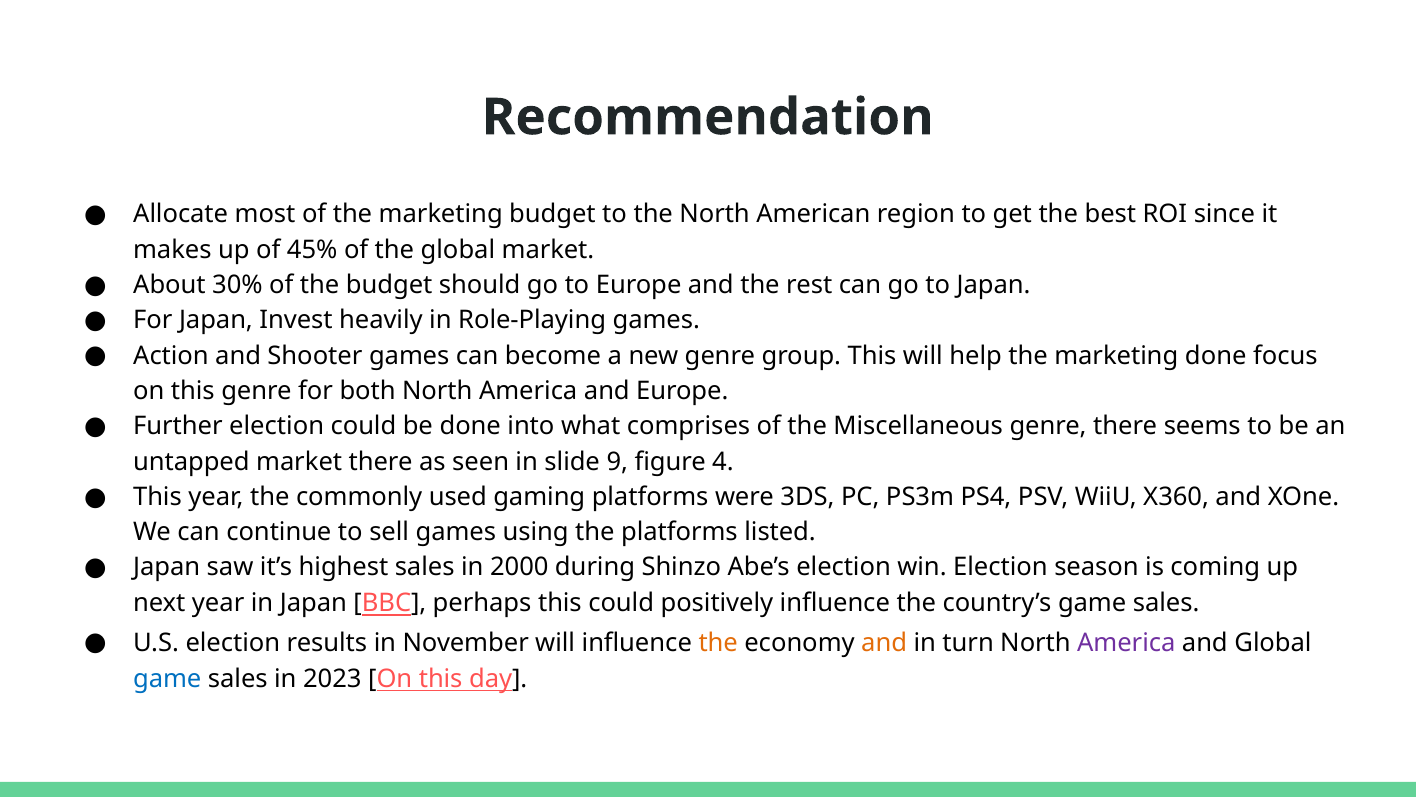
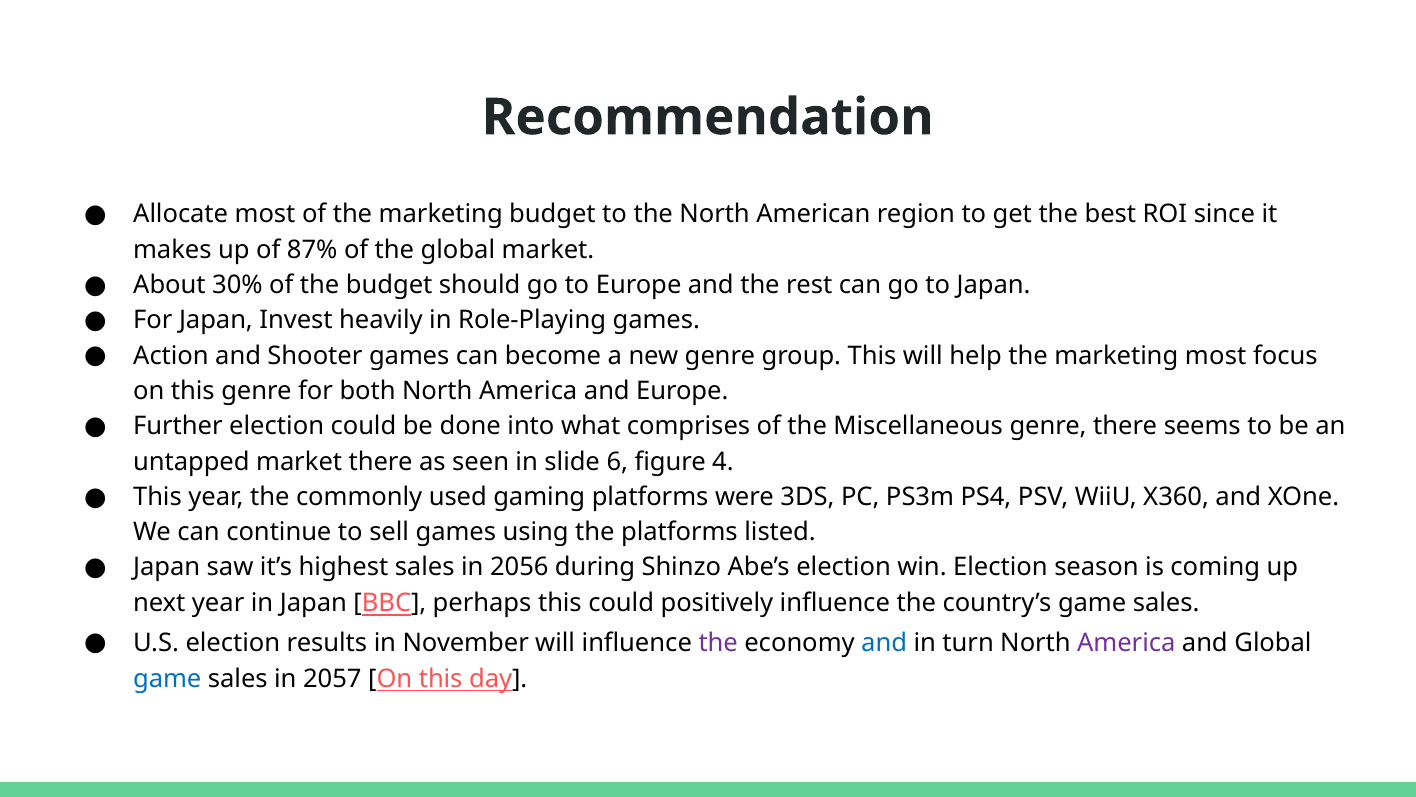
45%: 45% -> 87%
marketing done: done -> most
9: 9 -> 6
2000: 2000 -> 2056
the at (718, 642) colour: orange -> purple
and at (884, 642) colour: orange -> blue
2023: 2023 -> 2057
